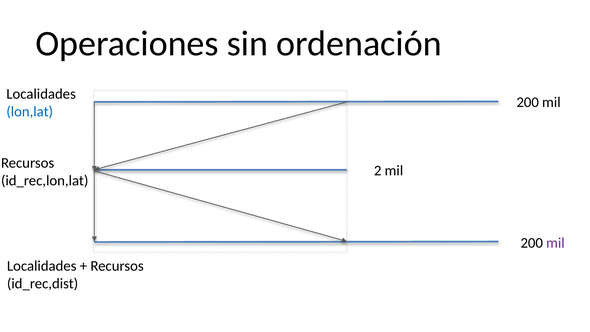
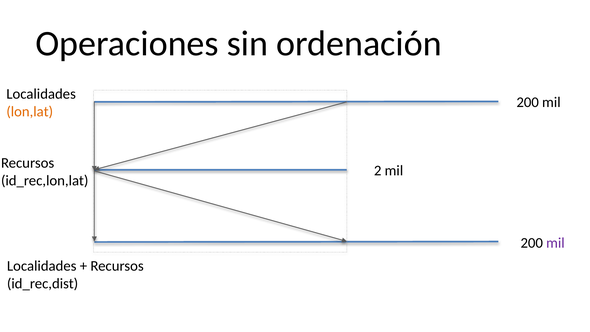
lon,lat colour: blue -> orange
